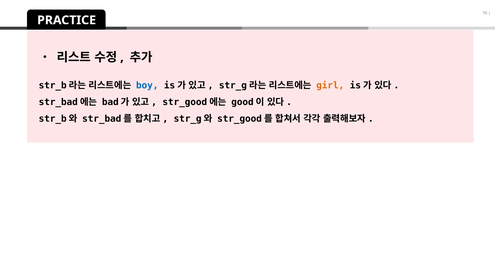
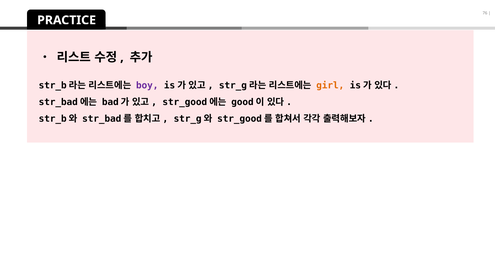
boy colour: blue -> purple
